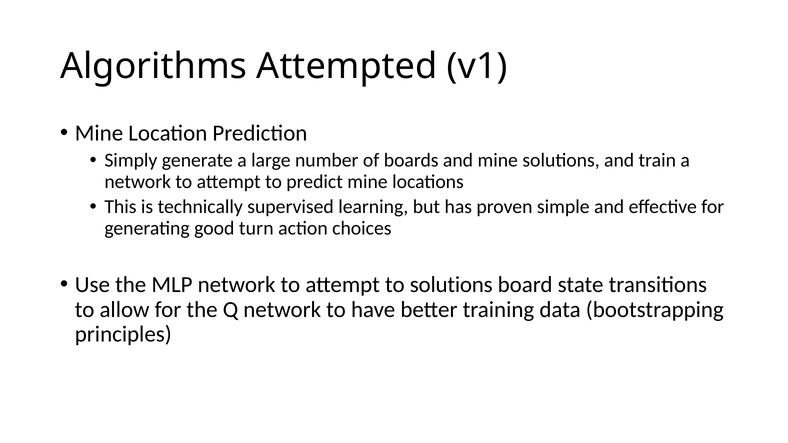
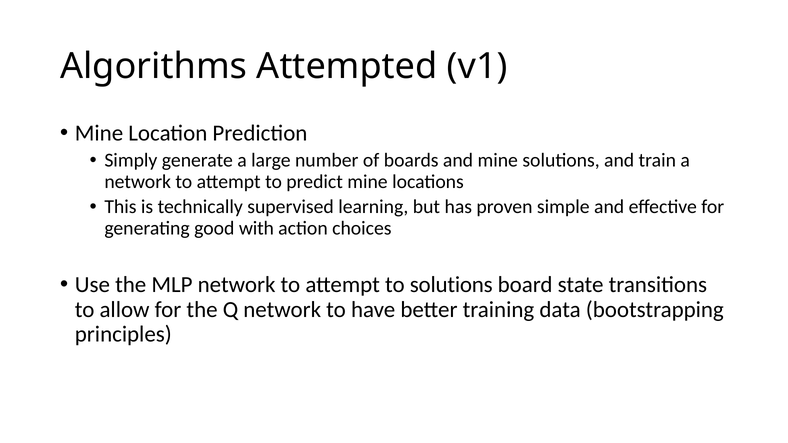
turn: turn -> with
